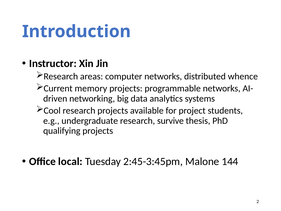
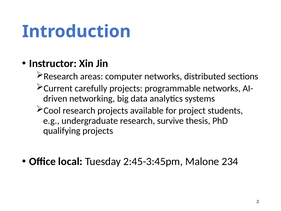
whence: whence -> sections
memory: memory -> carefully
144: 144 -> 234
